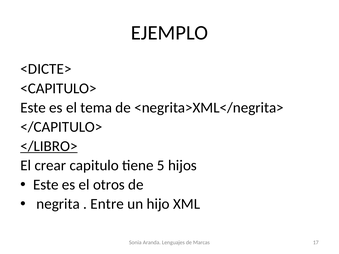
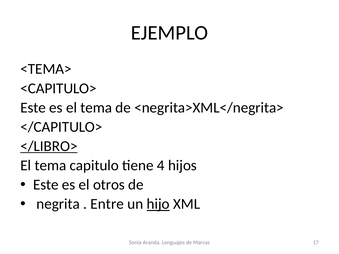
<DICTE>: <DICTE> -> <TEMA>
crear at (50, 166): crear -> tema
5: 5 -> 4
hijo underline: none -> present
